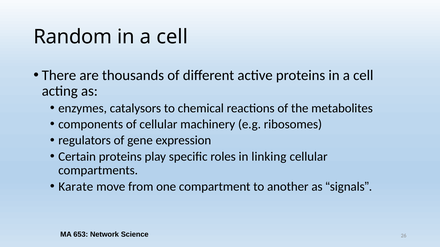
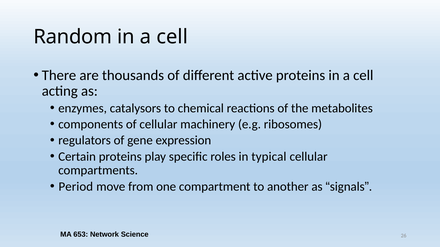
linking: linking -> typical
Karate: Karate -> Period
